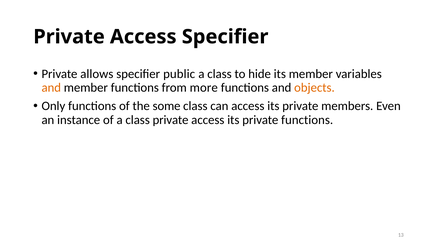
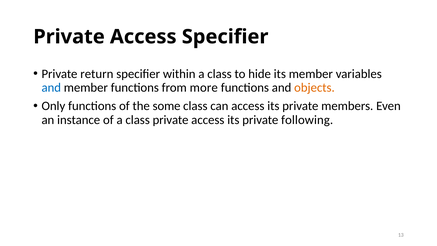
allows: allows -> return
public: public -> within
and at (51, 88) colour: orange -> blue
private functions: functions -> following
